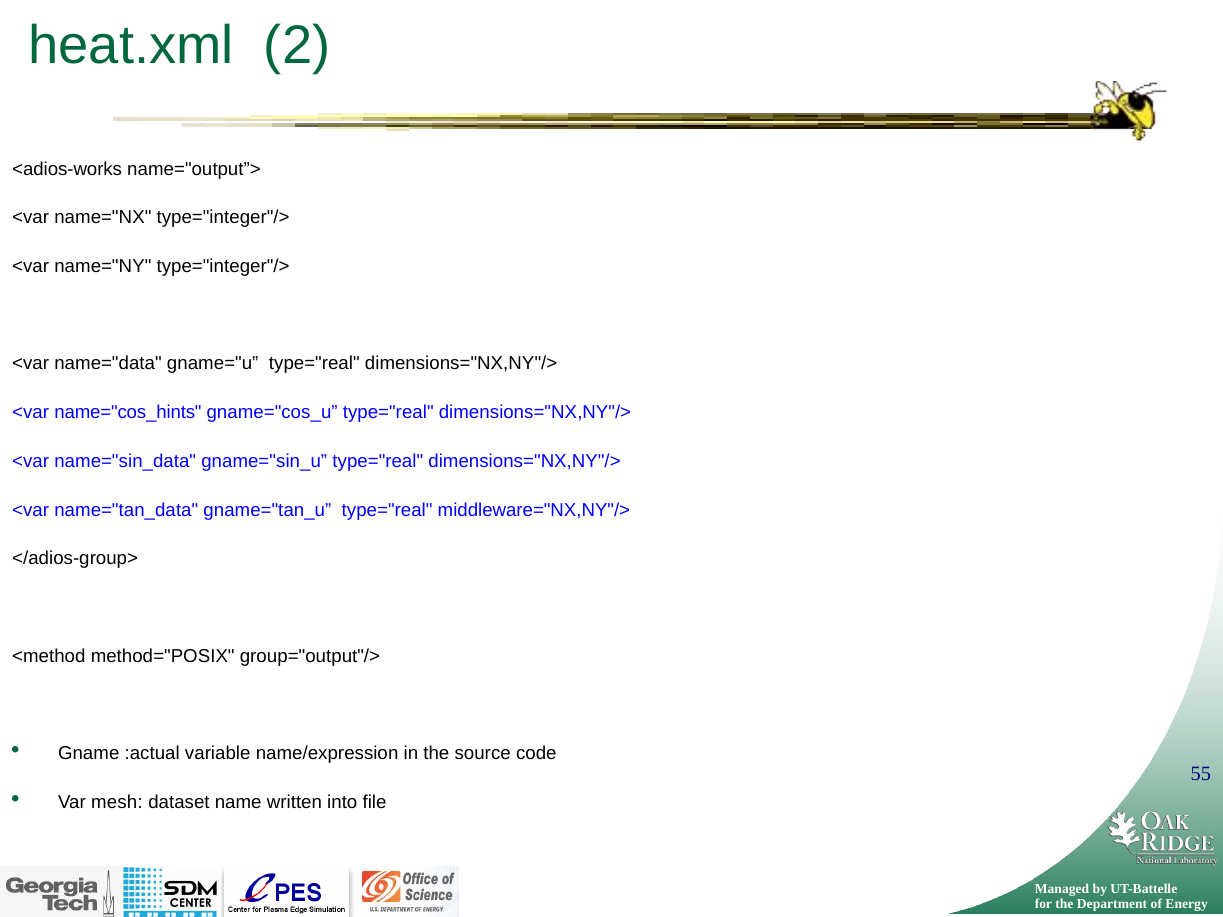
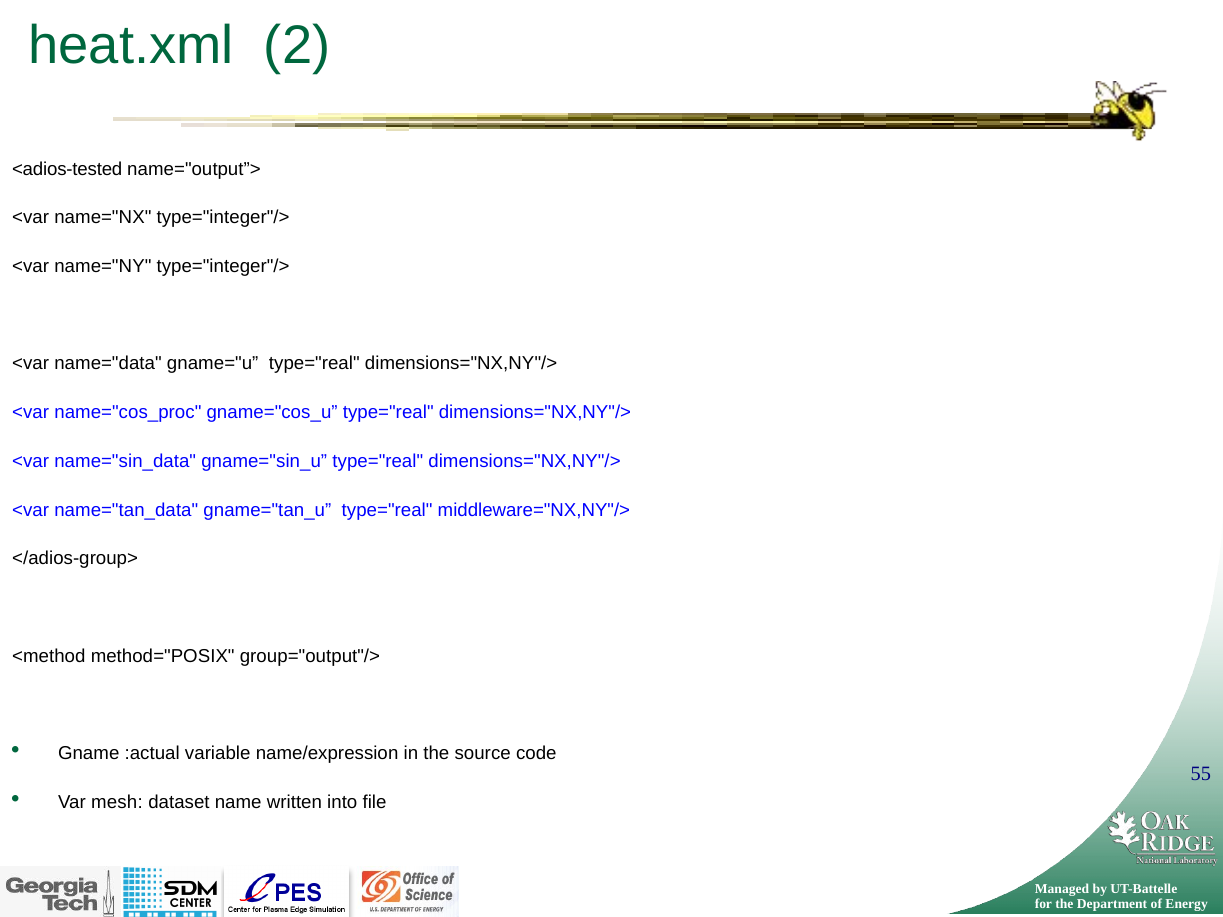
<adios-works: <adios-works -> <adios-tested
name="cos_hints: name="cos_hints -> name="cos_proc
